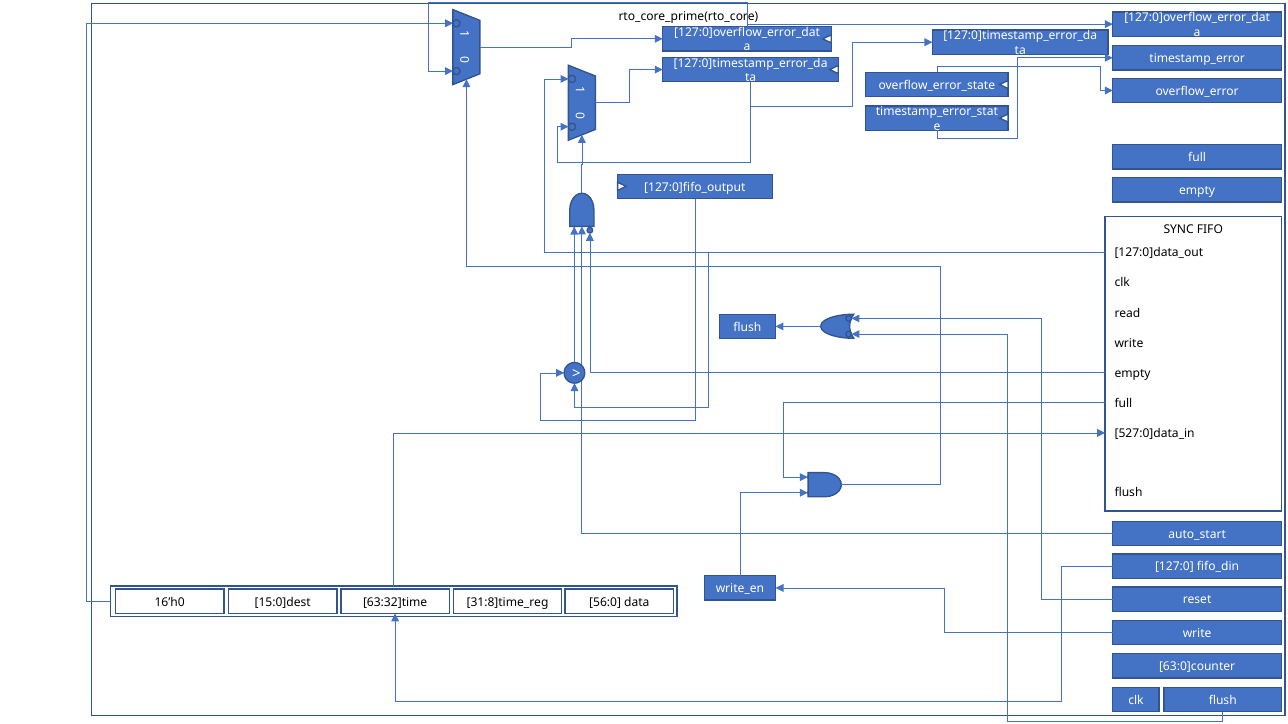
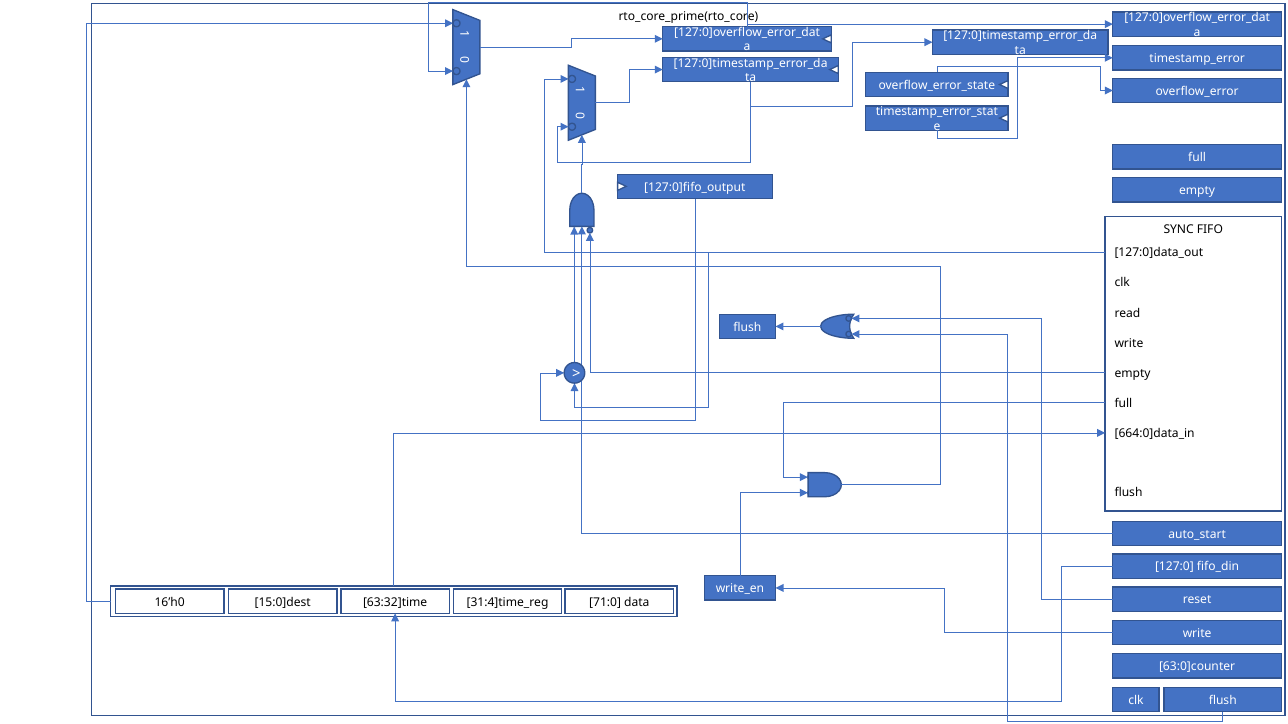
527:0]data_in: 527:0]data_in -> 664:0]data_in
31:8]time_reg: 31:8]time_reg -> 31:4]time_reg
56:0: 56:0 -> 71:0
